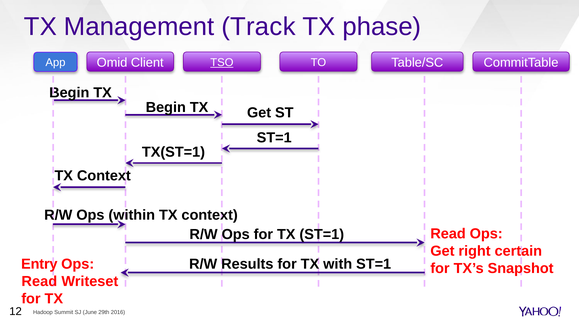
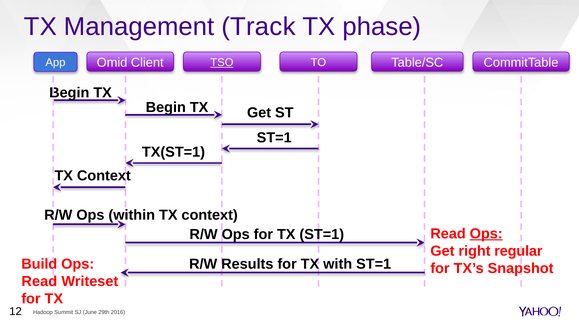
Ops at (486, 233) underline: none -> present
certain: certain -> regular
Entry: Entry -> Build
